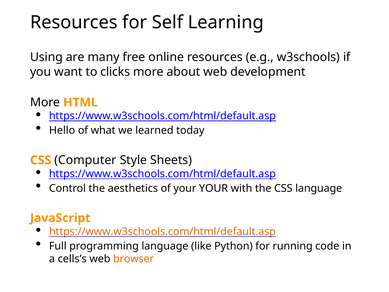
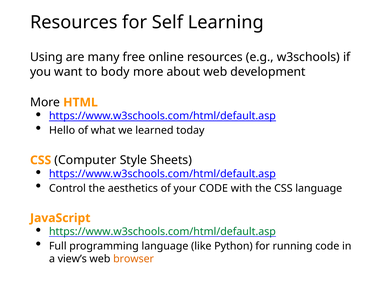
clicks: clicks -> body
your YOUR: YOUR -> CODE
https://www.w3schools.com/html/default.asp at (162, 231) colour: orange -> green
cells’s: cells’s -> view’s
